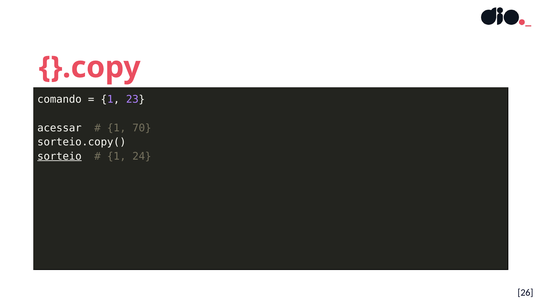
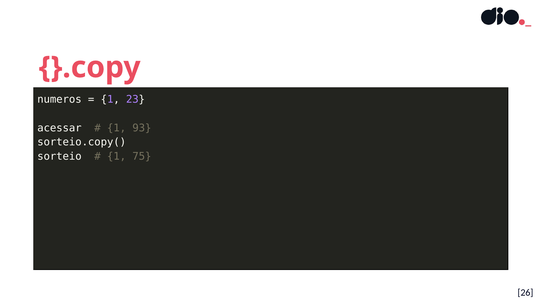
comando: comando -> numeros
70: 70 -> 93
sorteio underline: present -> none
24: 24 -> 75
